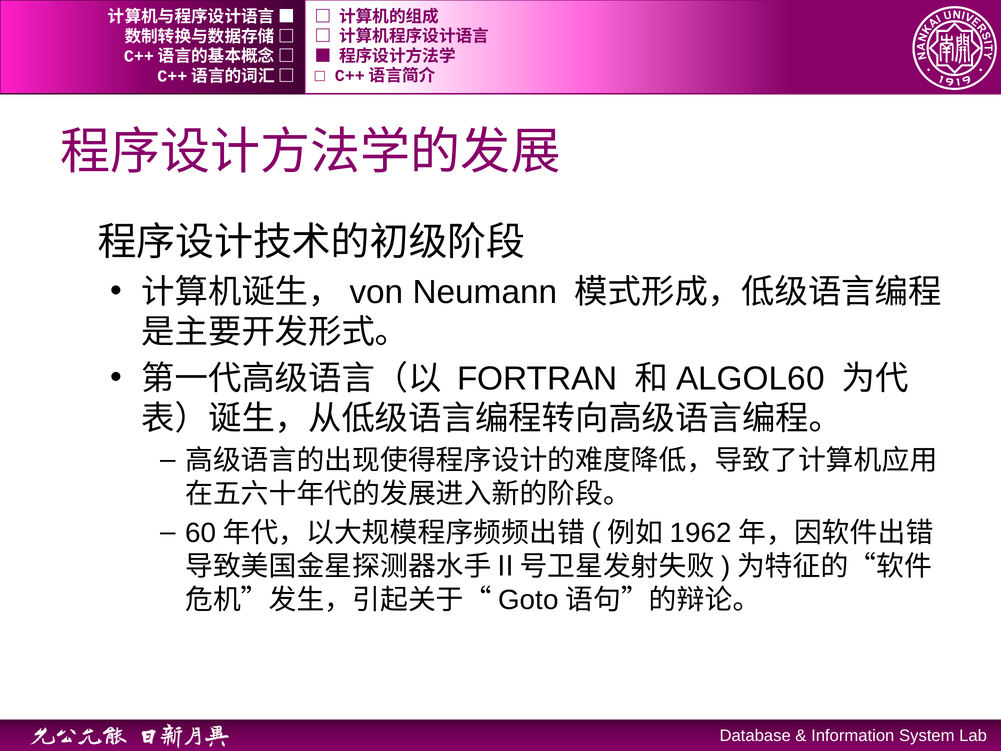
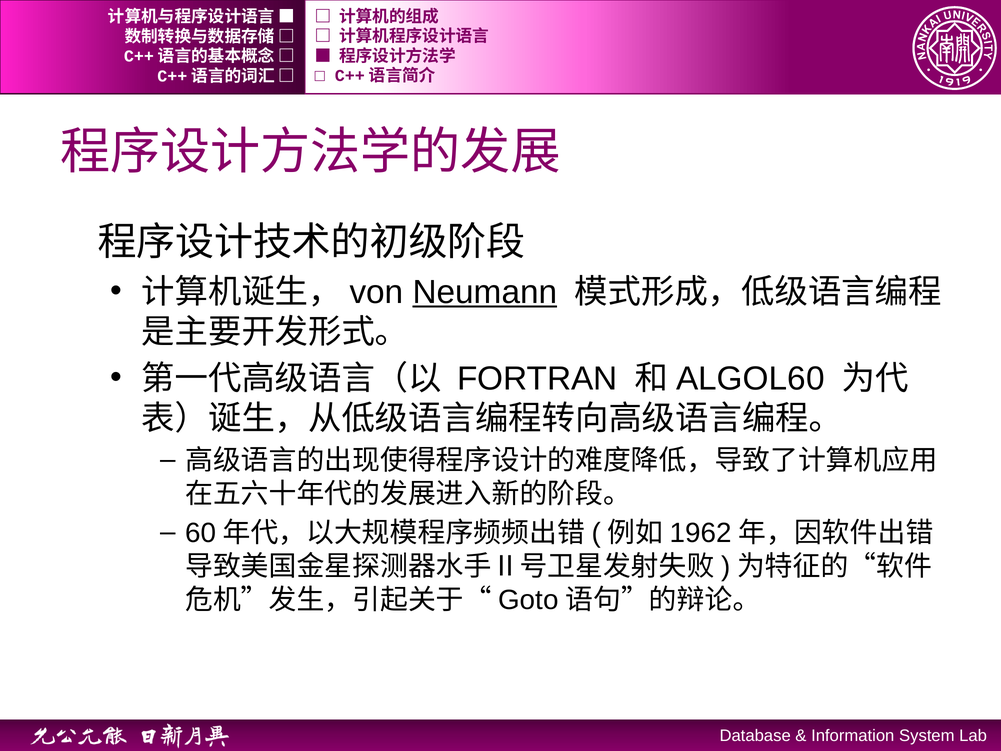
Neumann underline: none -> present
